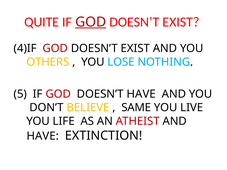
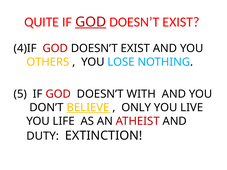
DOESN’T HAVE: HAVE -> WITH
BELIEVE underline: none -> present
SAME: SAME -> ONLY
HAVE at (43, 136): HAVE -> DUTY
